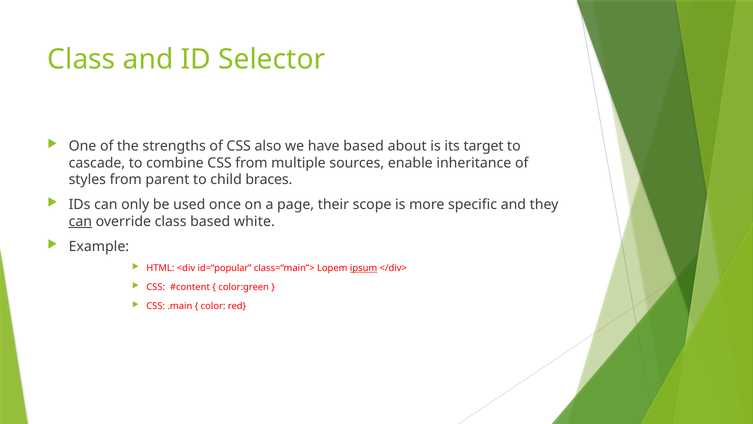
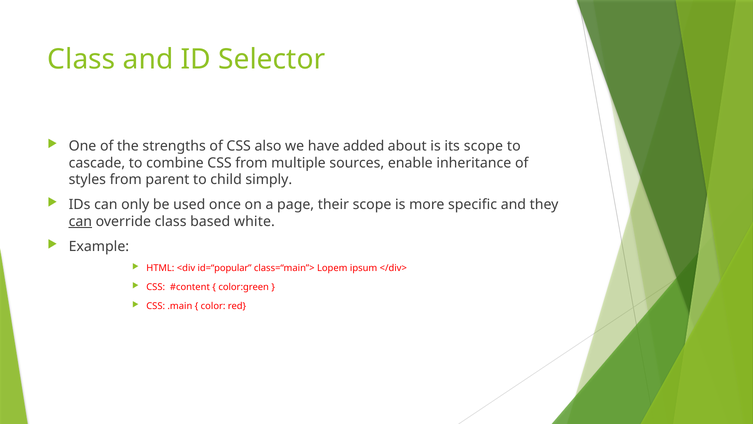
have based: based -> added
its target: target -> scope
braces: braces -> simply
ipsum underline: present -> none
